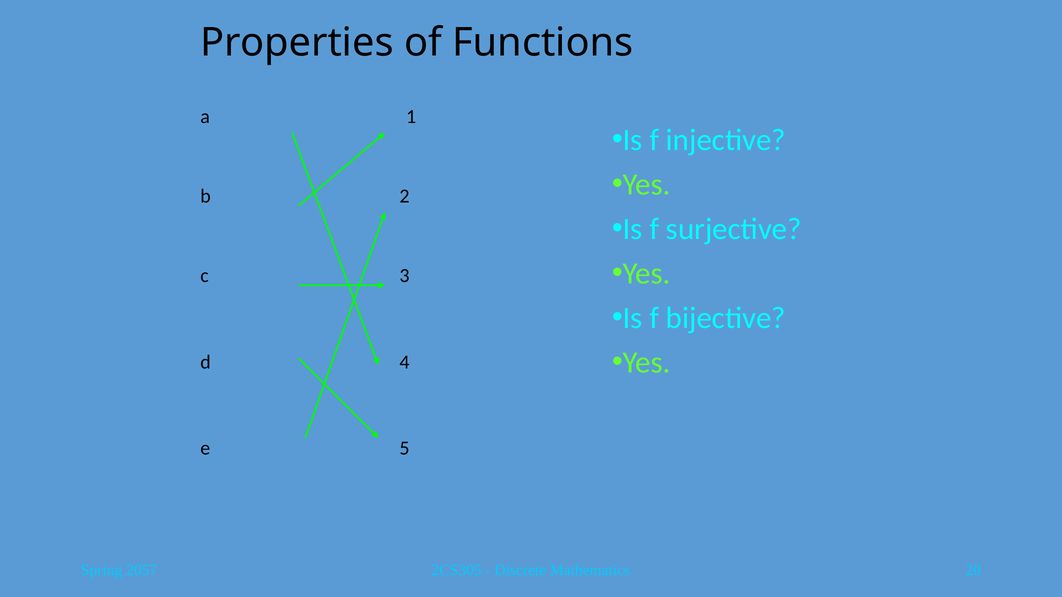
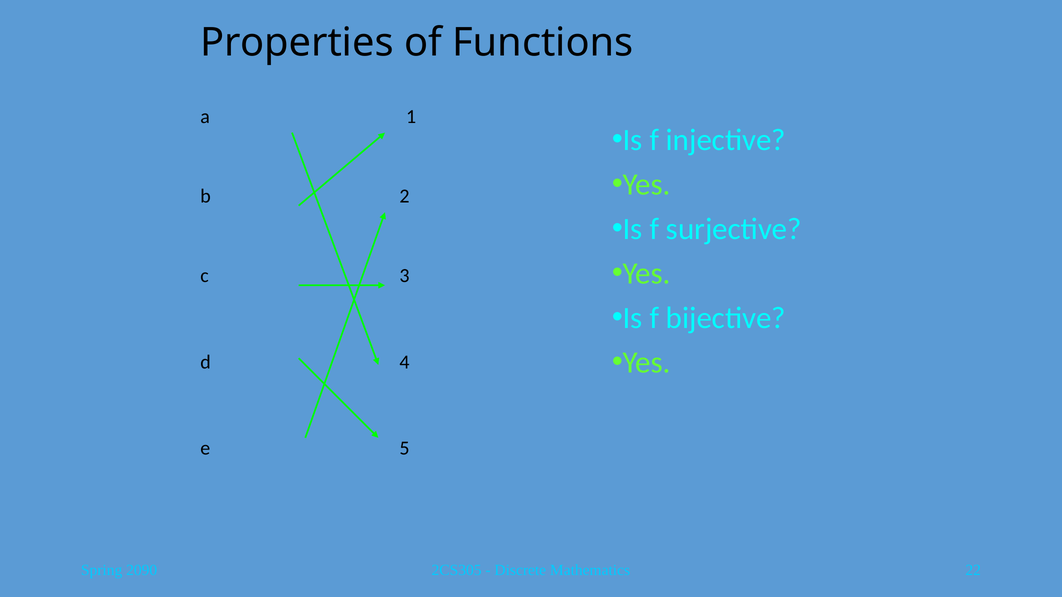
2057: 2057 -> 2090
20: 20 -> 22
